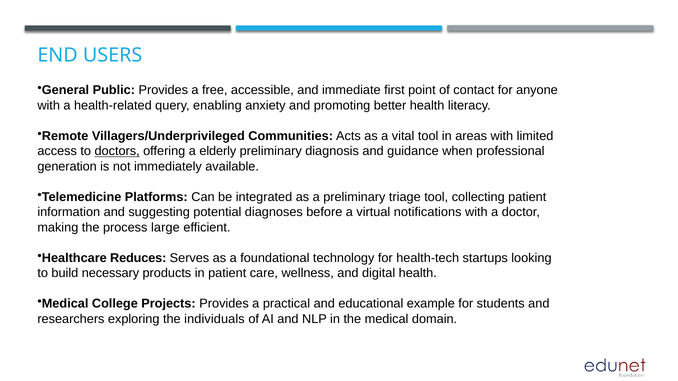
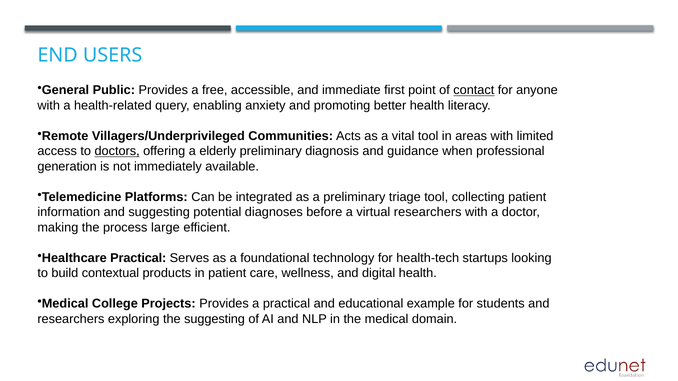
contact underline: none -> present
virtual notifications: notifications -> researchers
Healthcare Reduces: Reduces -> Practical
necessary: necessary -> contextual
the individuals: individuals -> suggesting
